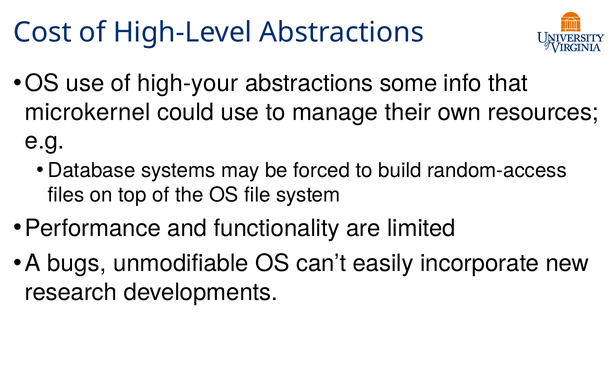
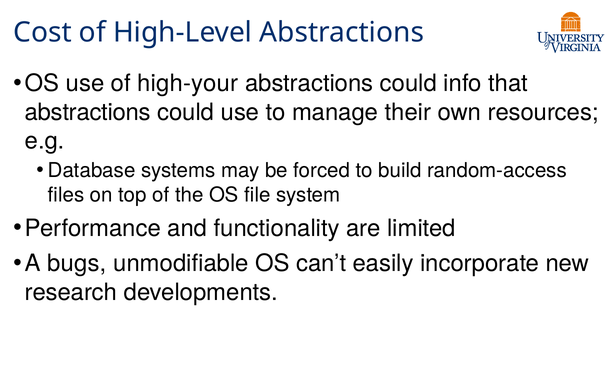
some at (409, 83): some -> could
microkernel at (88, 112): microkernel -> abstractions
